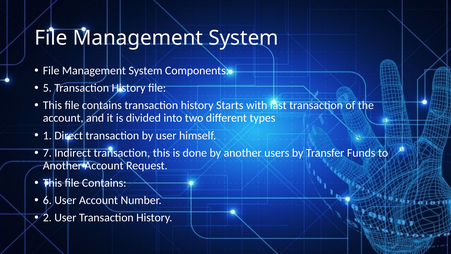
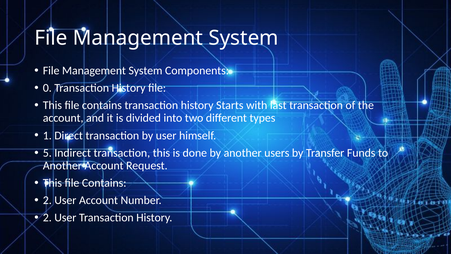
5: 5 -> 0
7: 7 -> 5
6 at (47, 200): 6 -> 2
